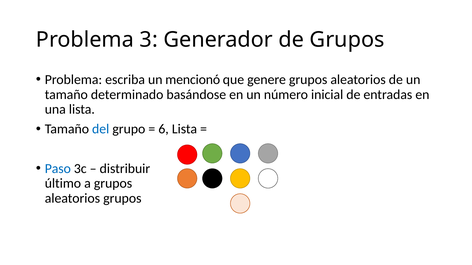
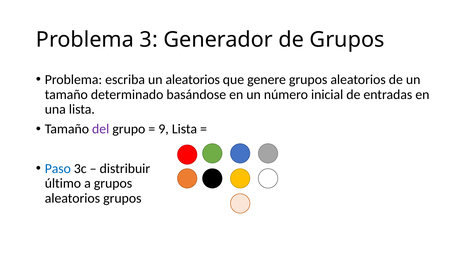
un mencionó: mencionó -> aleatorios
del colour: blue -> purple
6: 6 -> 9
